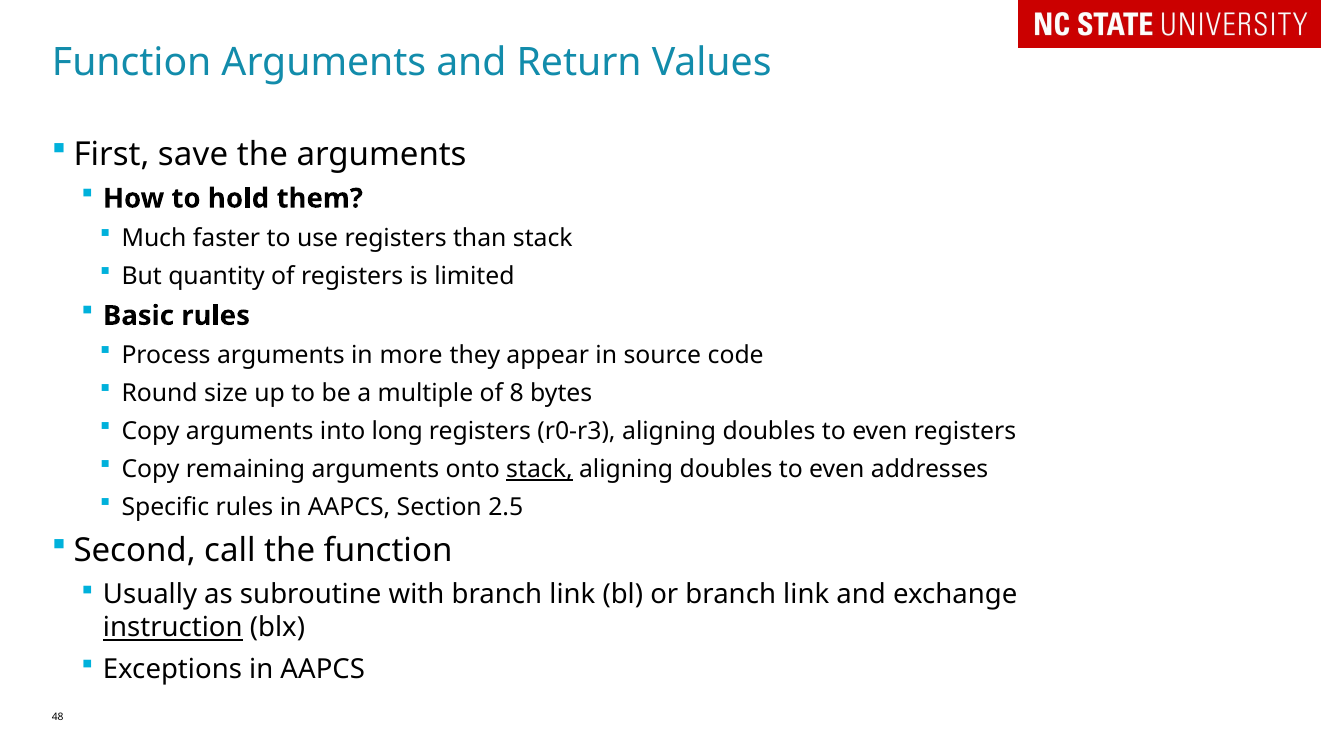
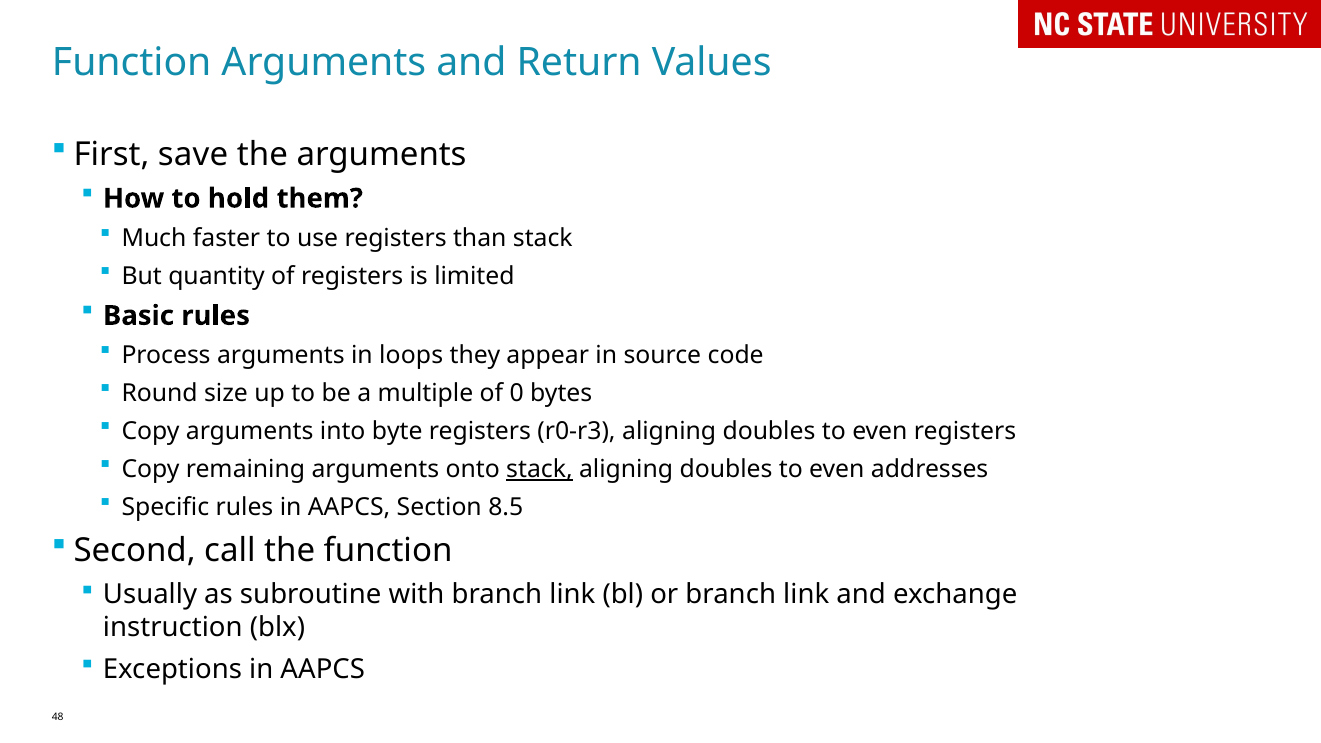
more: more -> loops
8: 8 -> 0
long: long -> byte
2.5: 2.5 -> 8.5
instruction underline: present -> none
